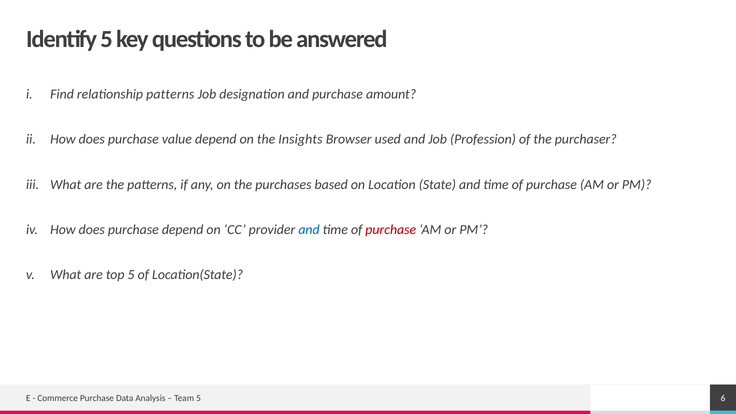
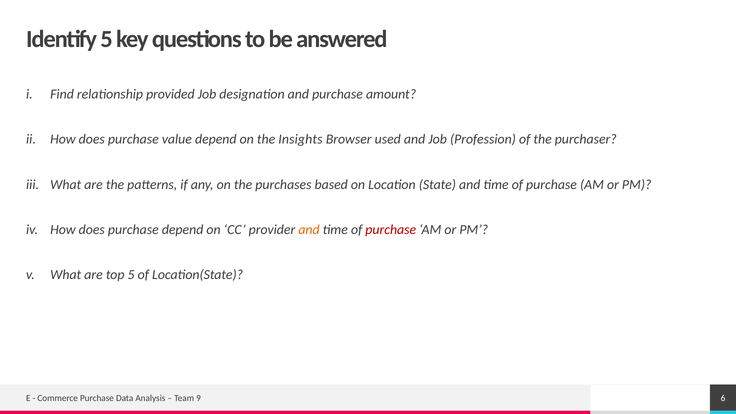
relationship patterns: patterns -> provided
and at (309, 230) colour: blue -> orange
Team 5: 5 -> 9
